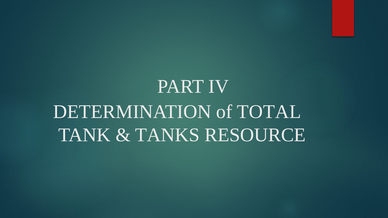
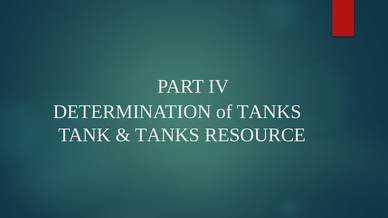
of TOTAL: TOTAL -> TANKS
